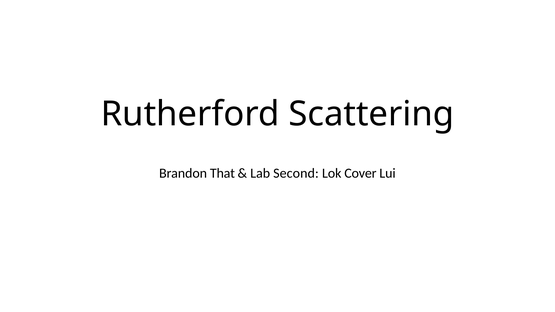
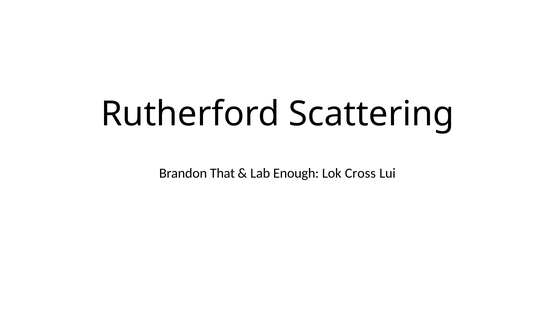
Second: Second -> Enough
Cover: Cover -> Cross
